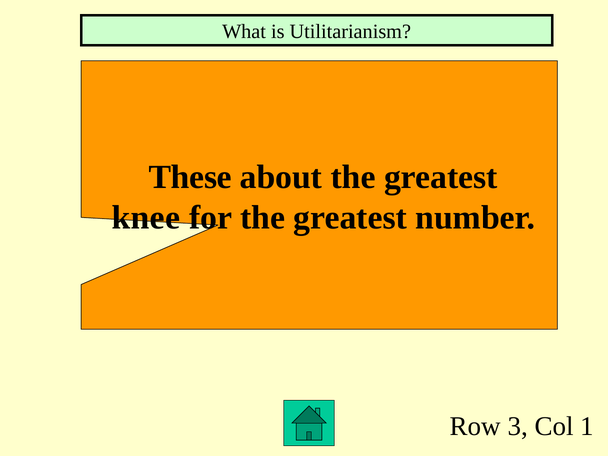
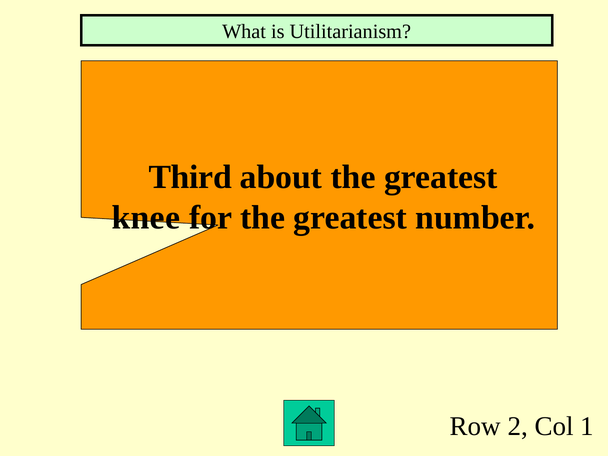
These: These -> Third
3: 3 -> 2
